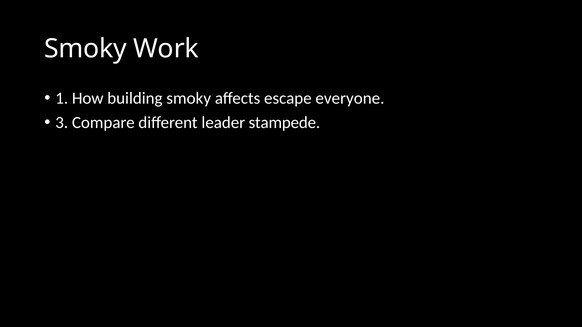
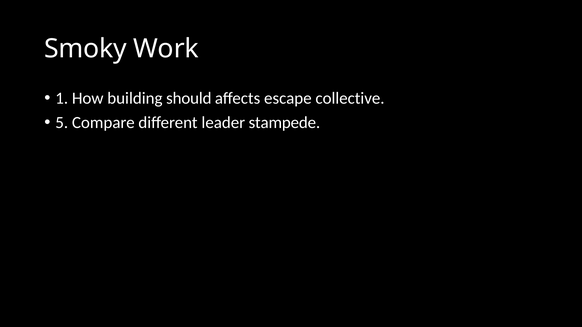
building smoky: smoky -> should
everyone: everyone -> collective
3: 3 -> 5
